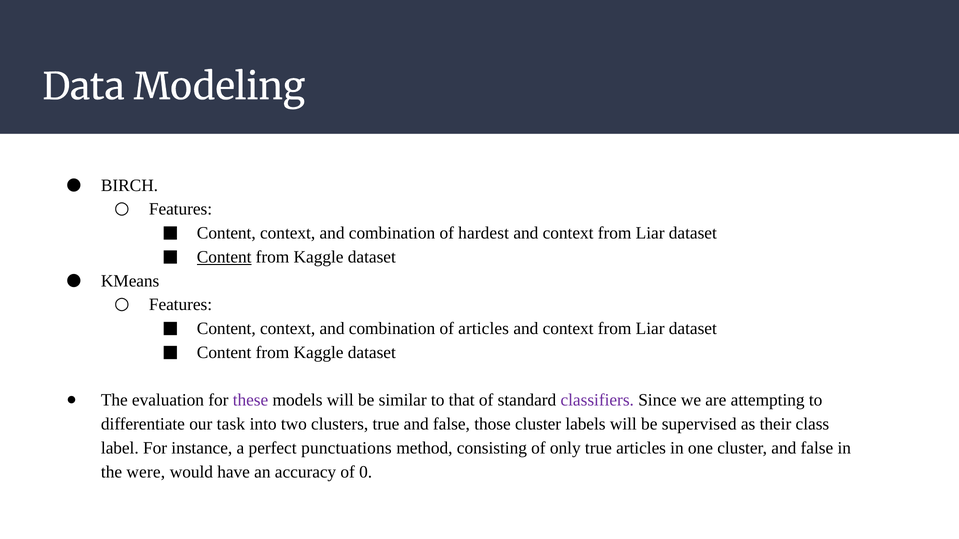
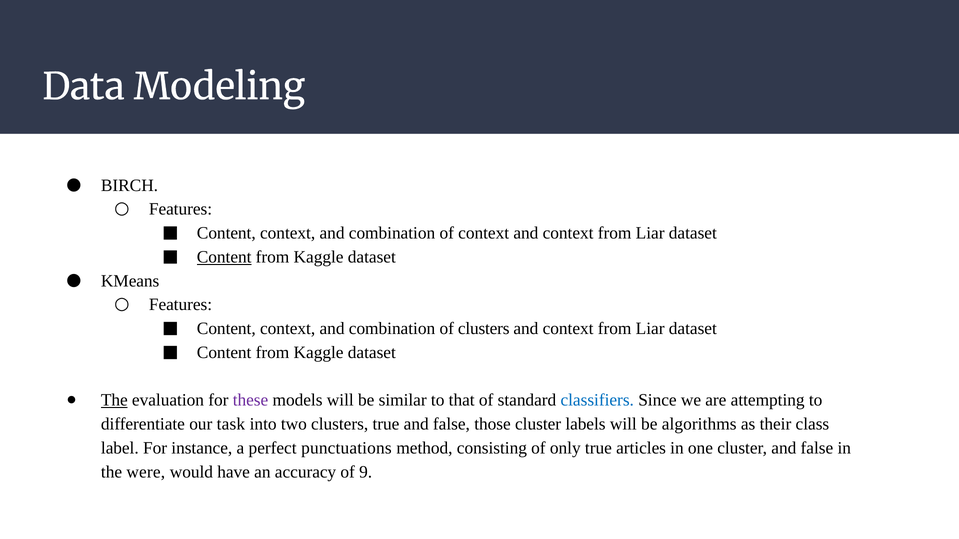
of hardest: hardest -> context
of articles: articles -> clusters
The at (114, 401) underline: none -> present
classifiers colour: purple -> blue
supervised: supervised -> algorithms
0: 0 -> 9
